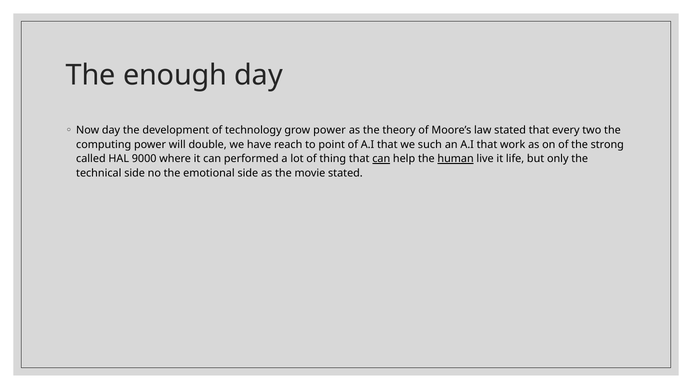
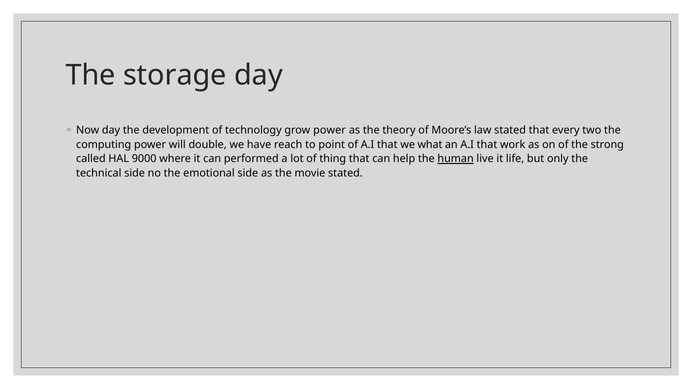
enough: enough -> storage
such: such -> what
can at (381, 159) underline: present -> none
